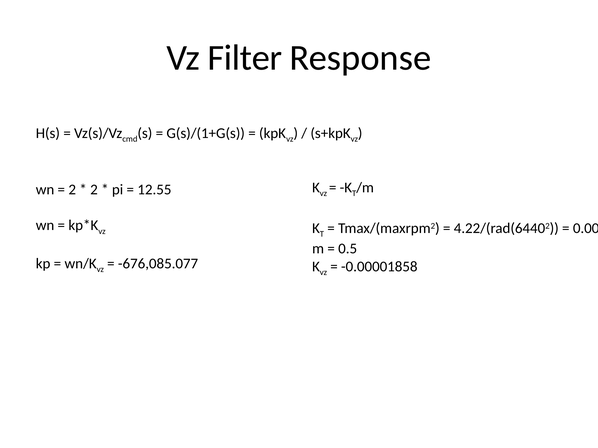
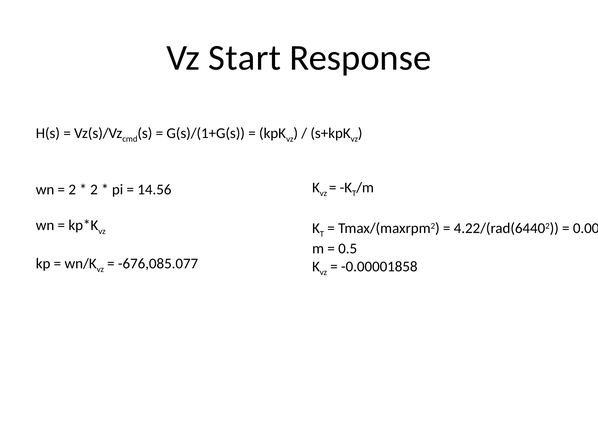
Filter: Filter -> Start
12.55: 12.55 -> 14.56
